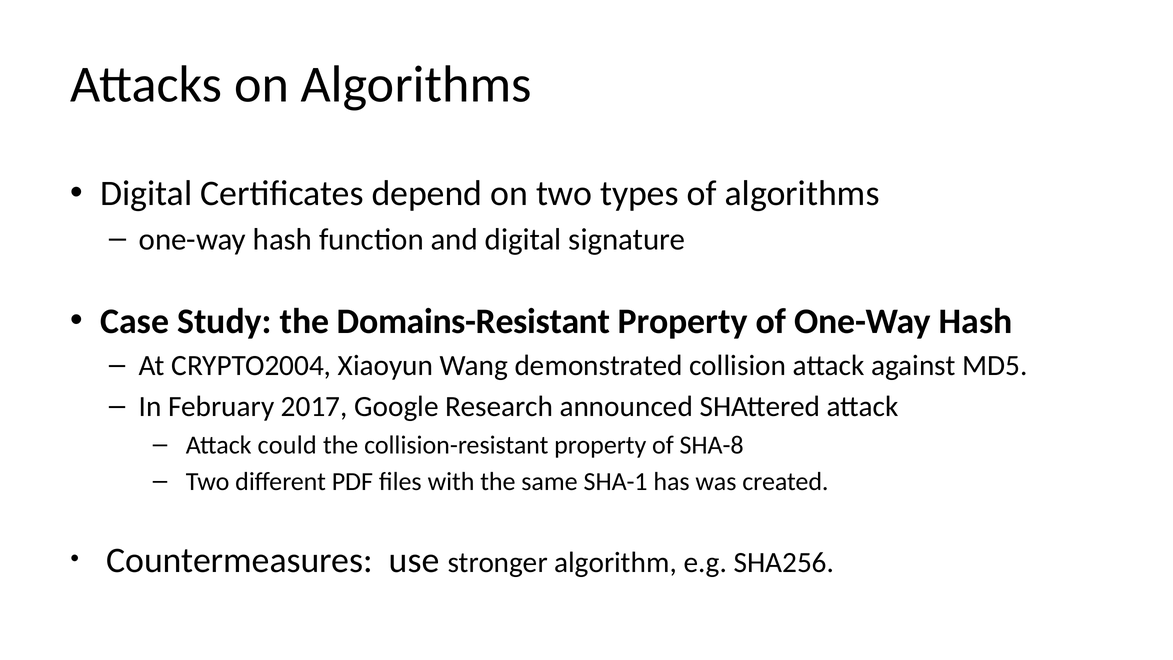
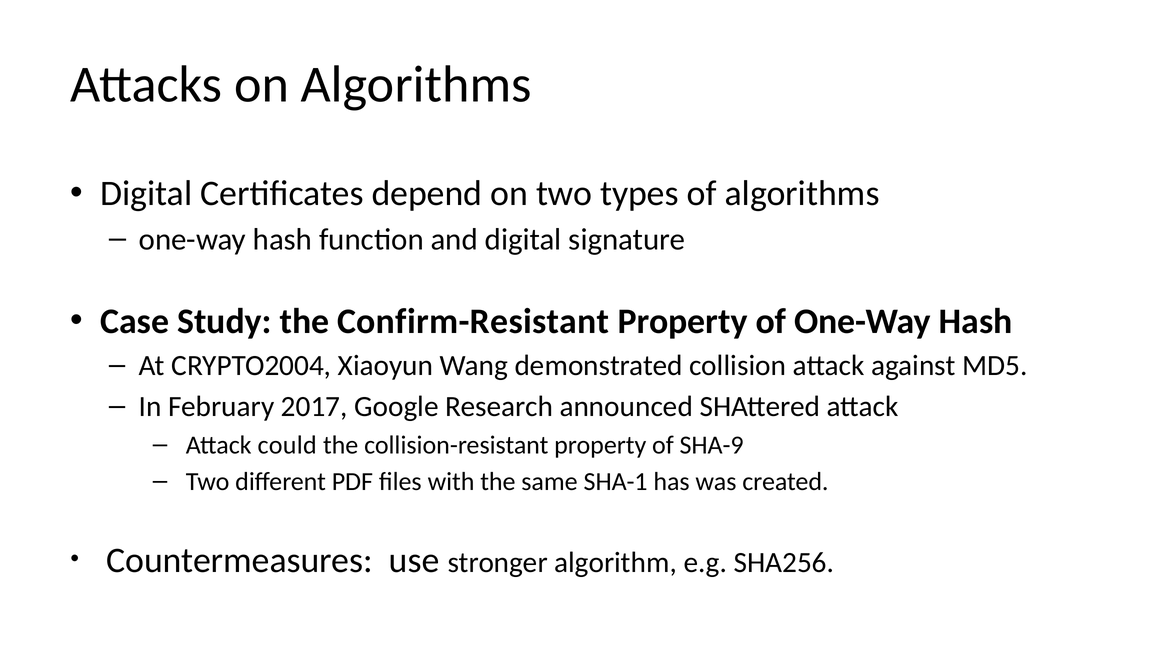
Domains-Resistant: Domains-Resistant -> Confirm-Resistant
SHA-8: SHA-8 -> SHA-9
